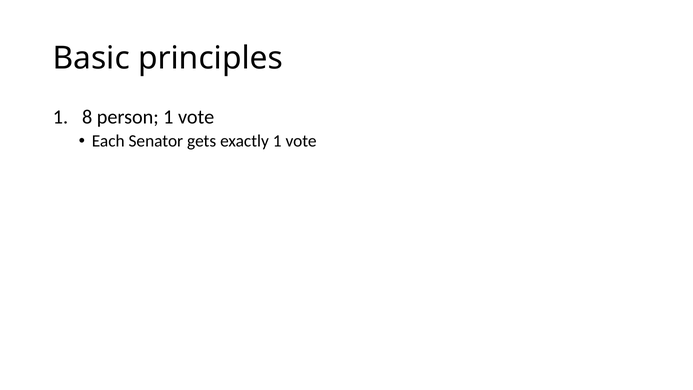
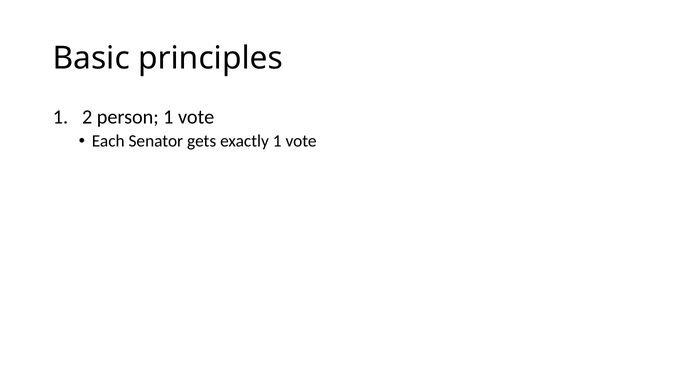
8: 8 -> 2
